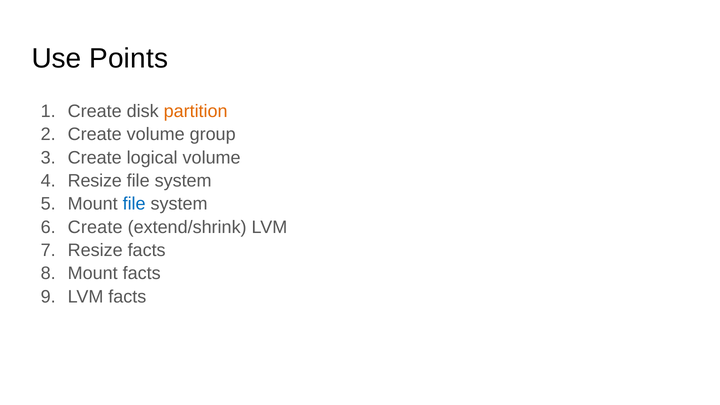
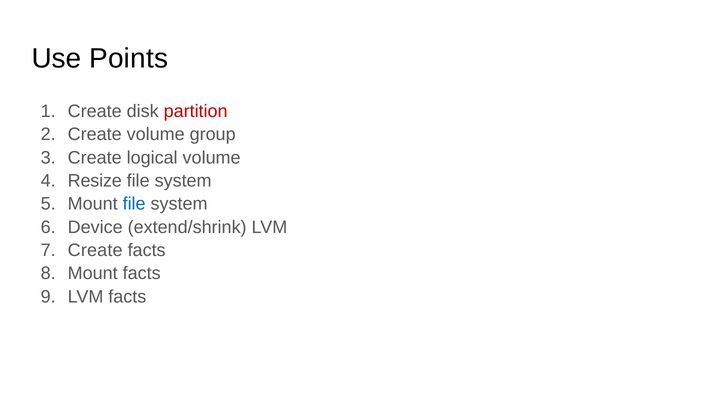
partition colour: orange -> red
Create at (95, 227): Create -> Device
Resize at (95, 250): Resize -> Create
